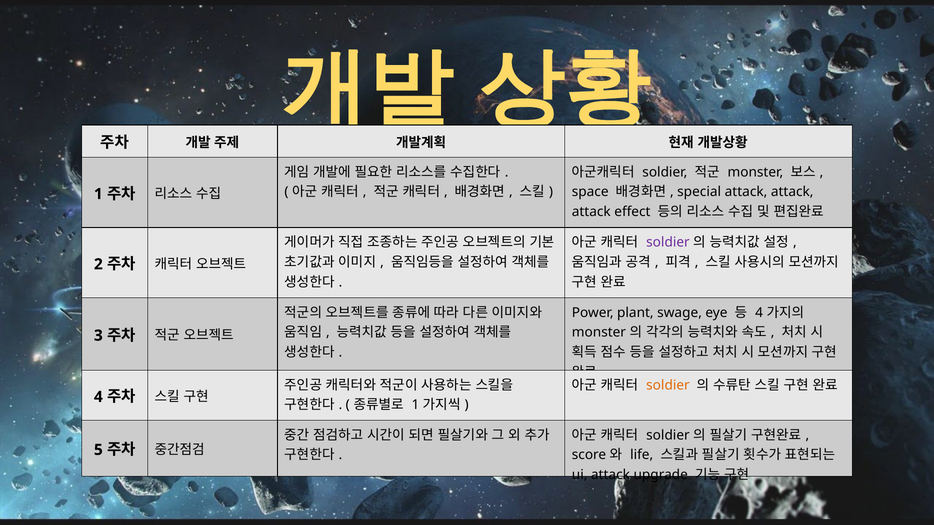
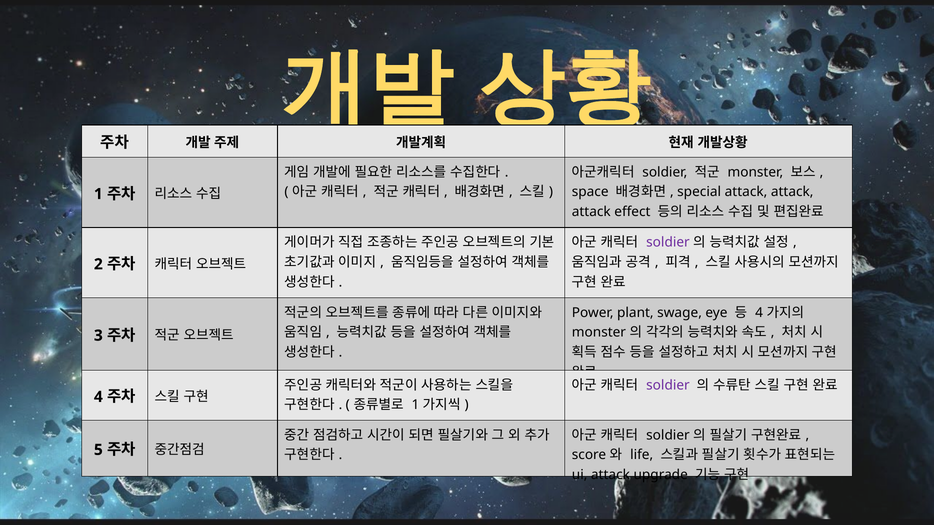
soldier at (668, 385) colour: orange -> purple
